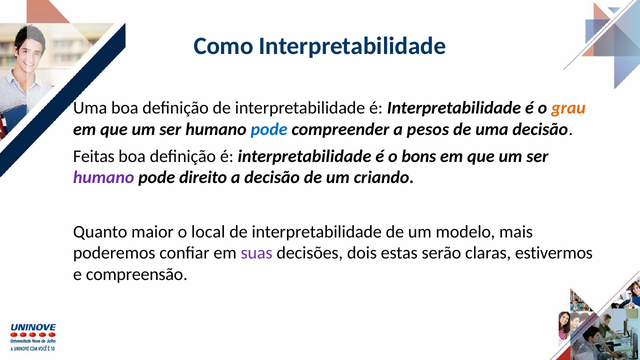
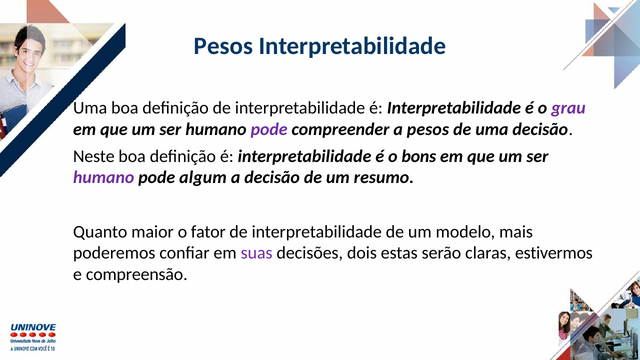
Como at (224, 46): Como -> Pesos
grau colour: orange -> purple
pode at (269, 129) colour: blue -> purple
Feitas: Feitas -> Neste
direito: direito -> algum
criando: criando -> resumo
local: local -> fator
